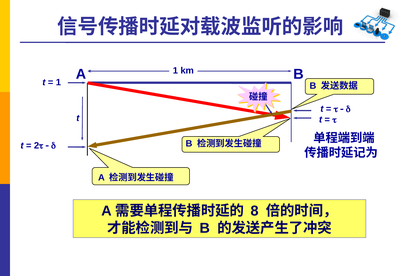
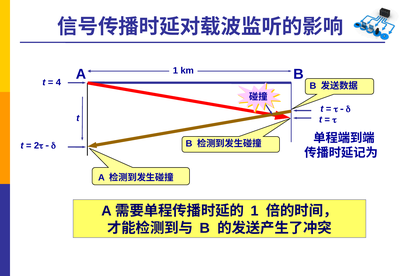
1 at (58, 82): 1 -> 4
8 at (255, 211): 8 -> 1
